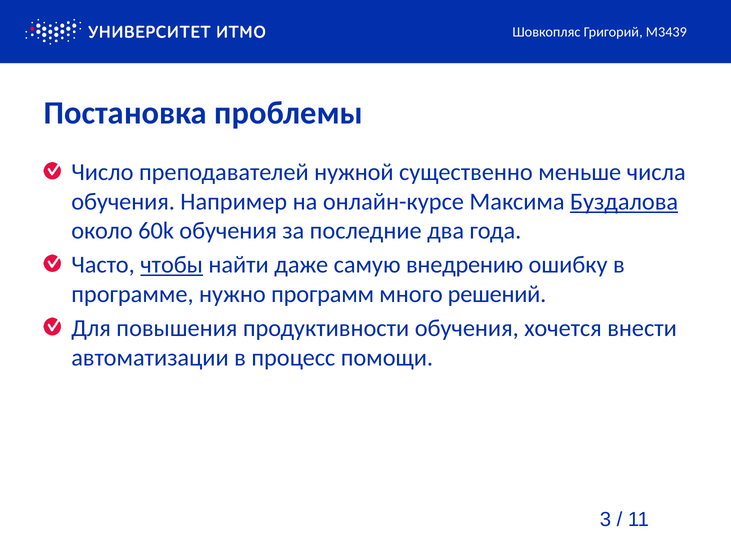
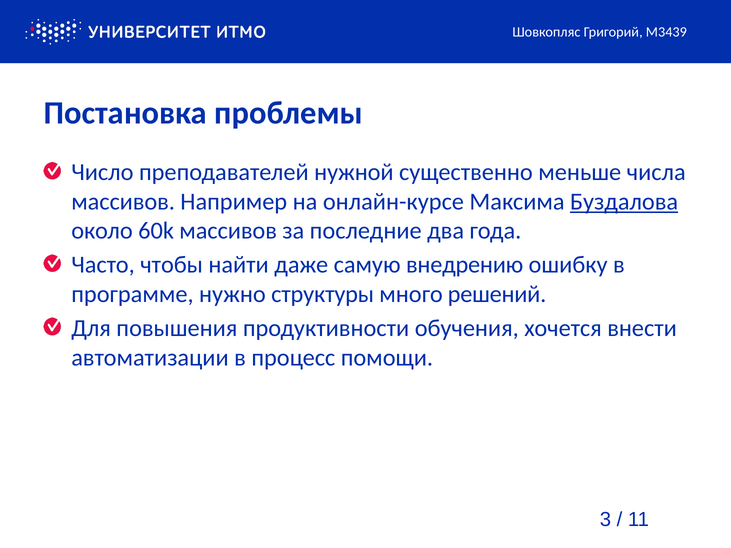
обучения at (123, 202): обучения -> массивов
60k обучения: обучения -> массивов
чтобы underline: present -> none
программ: программ -> структуры
